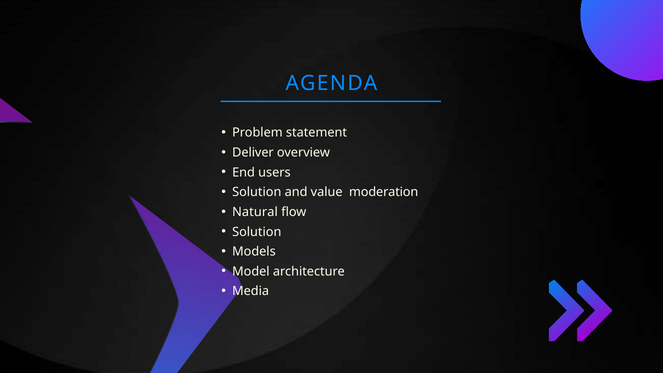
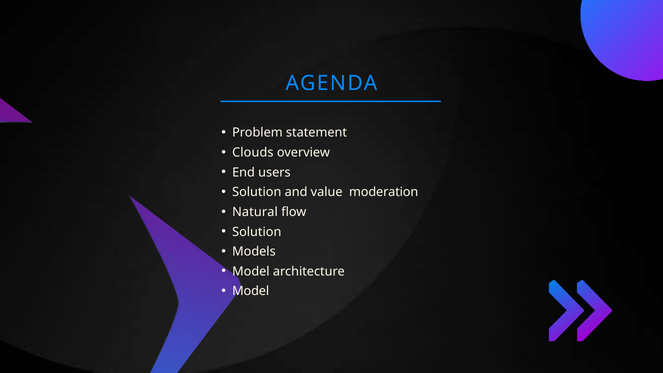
Deliver: Deliver -> Clouds
Media at (251, 291): Media -> Model
